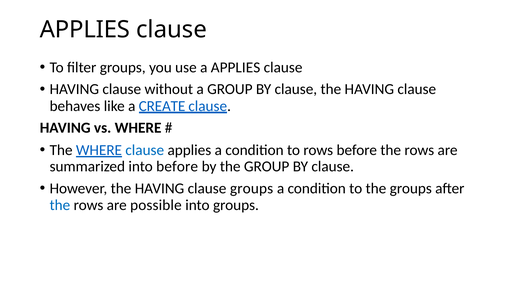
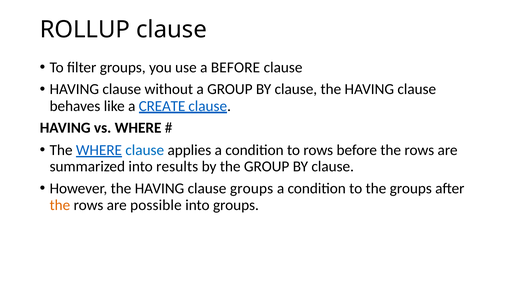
APPLIES at (85, 29): APPLIES -> ROLLUP
a APPLIES: APPLIES -> BEFORE
into before: before -> results
the at (60, 205) colour: blue -> orange
